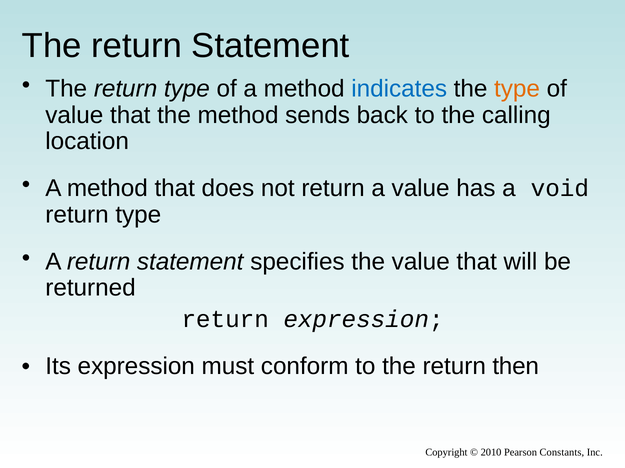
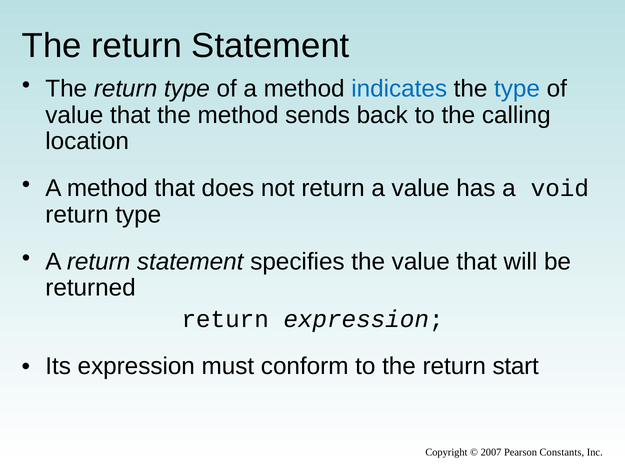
type at (517, 89) colour: orange -> blue
then: then -> start
2010: 2010 -> 2007
